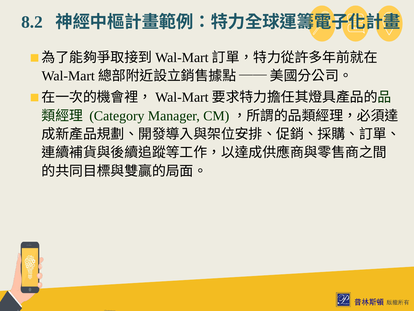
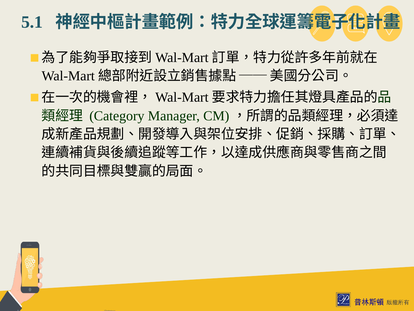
8.2: 8.2 -> 5.1
